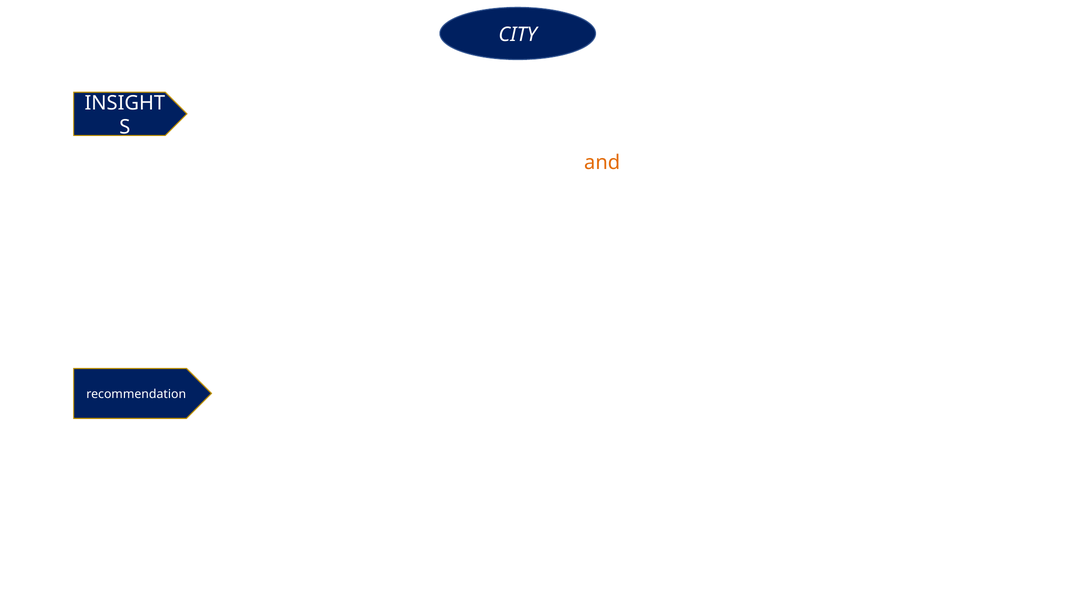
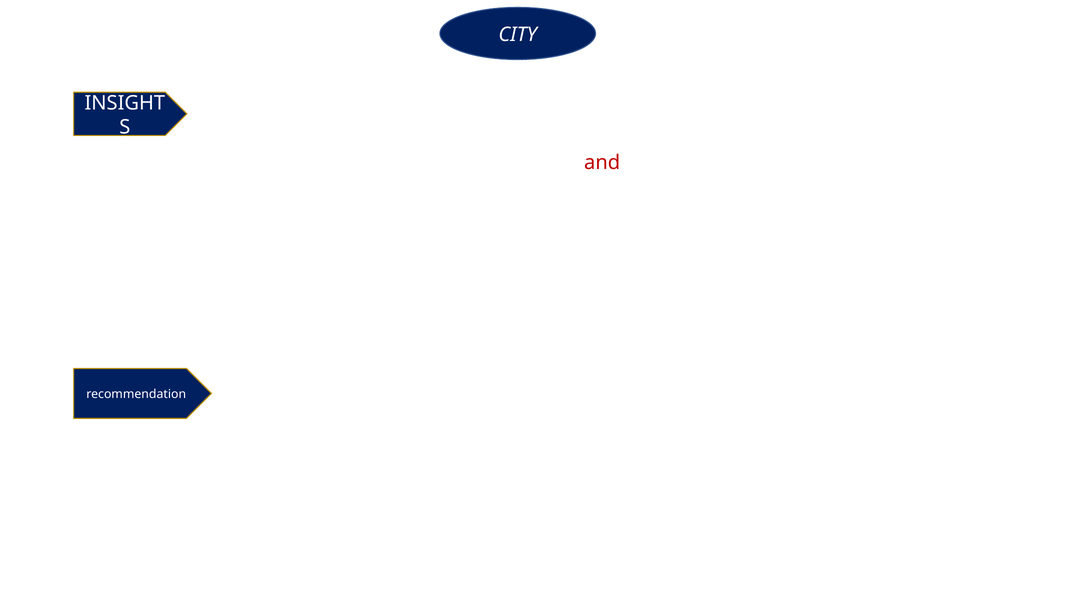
and at (602, 162) colour: orange -> red
